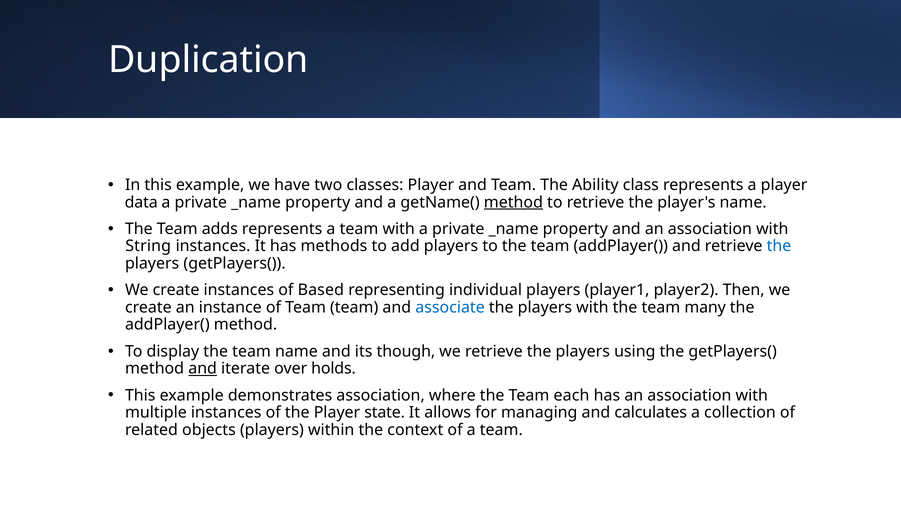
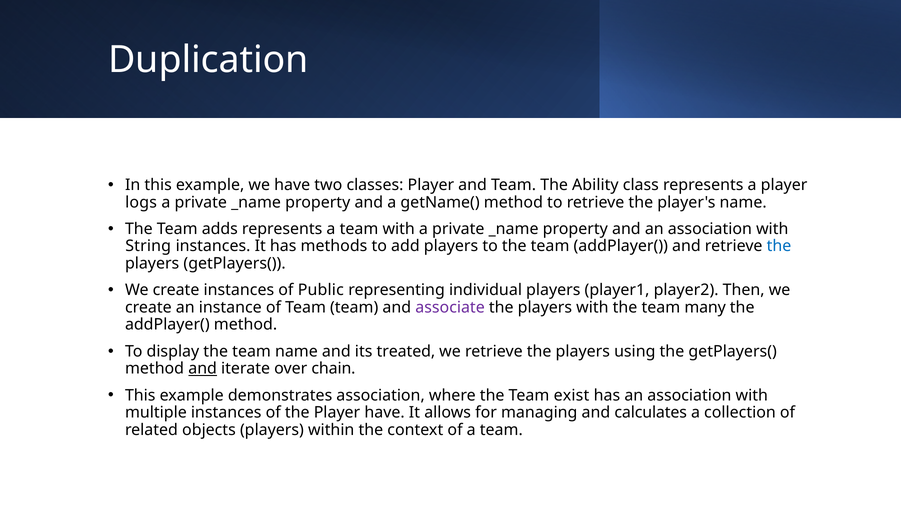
data: data -> logs
method at (513, 202) underline: present -> none
Based: Based -> Public
associate colour: blue -> purple
though: though -> treated
holds: holds -> chain
each: each -> exist
Player state: state -> have
